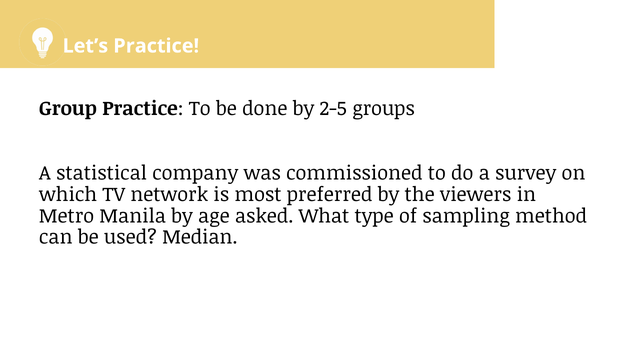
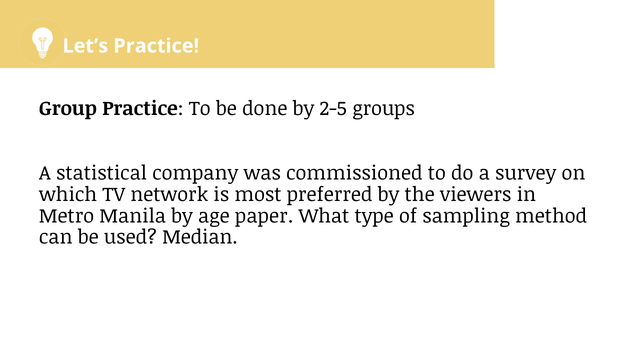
asked: asked -> paper
